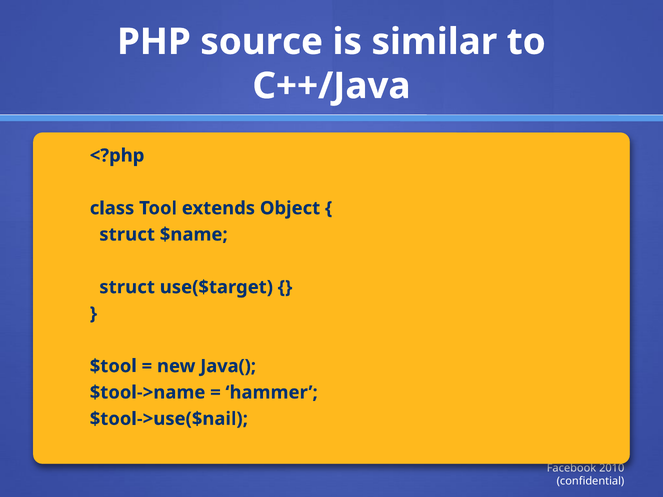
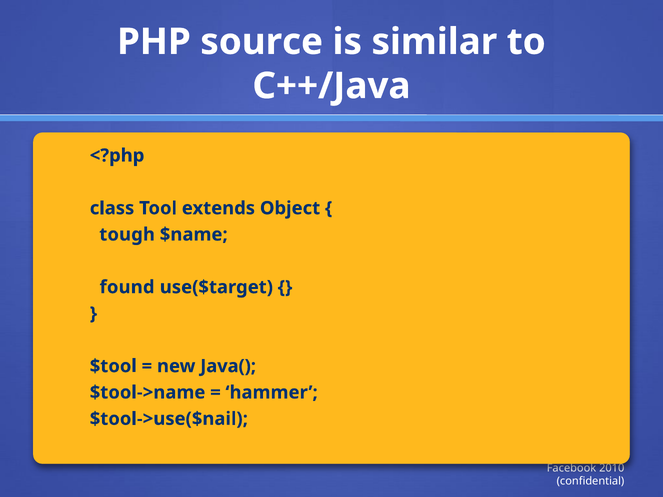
struct at (127, 235): struct -> tough
struct at (127, 287): struct -> found
